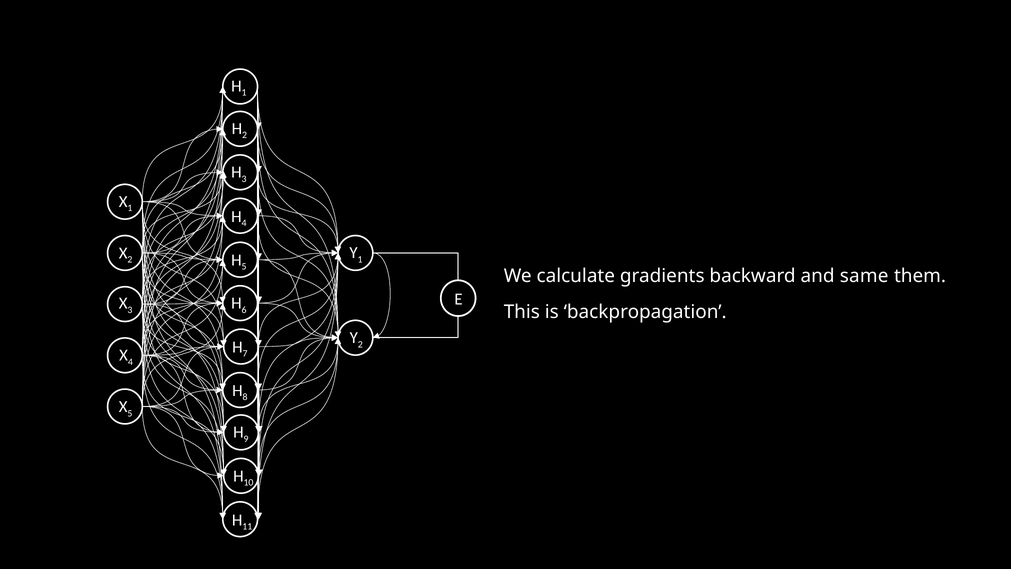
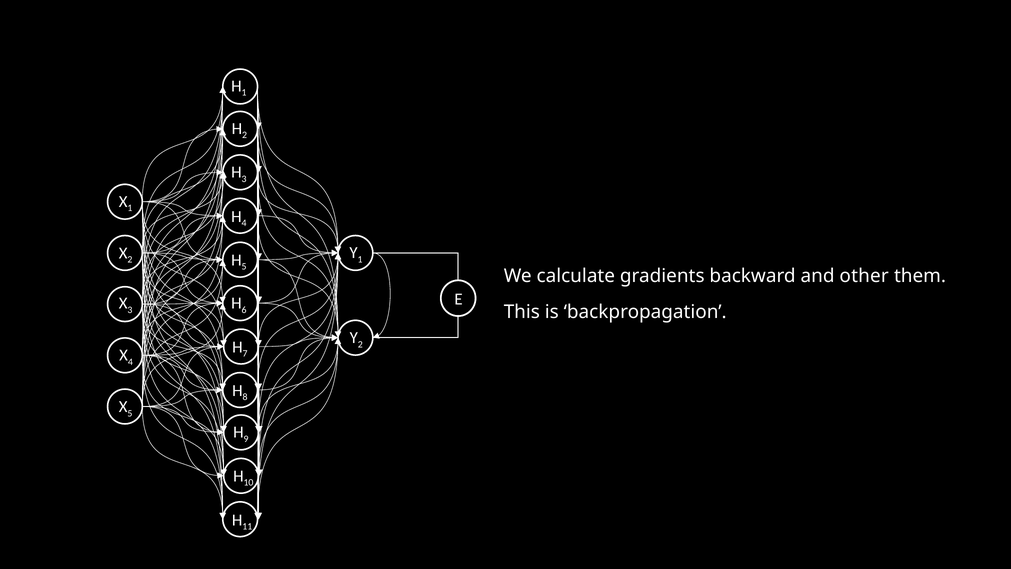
same: same -> other
